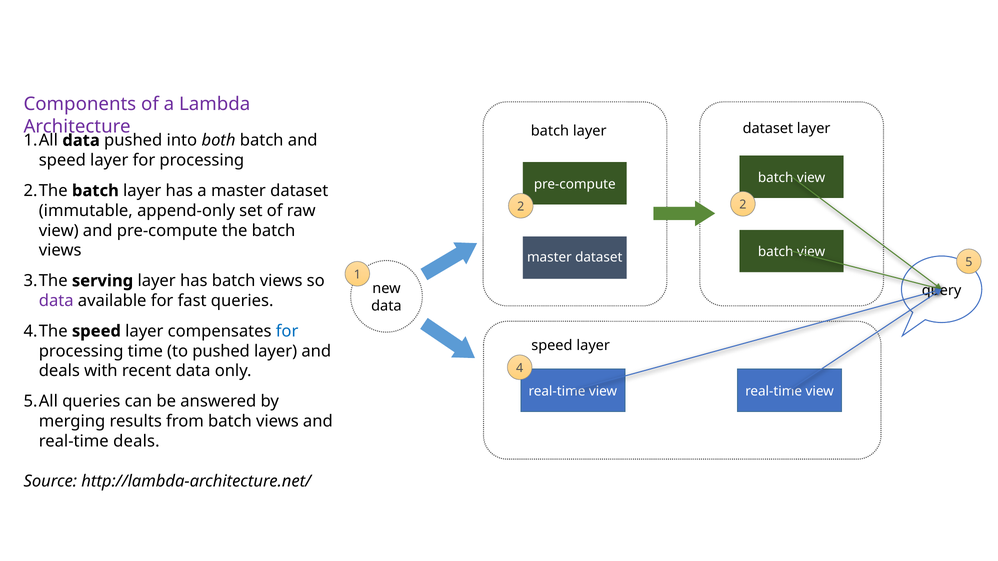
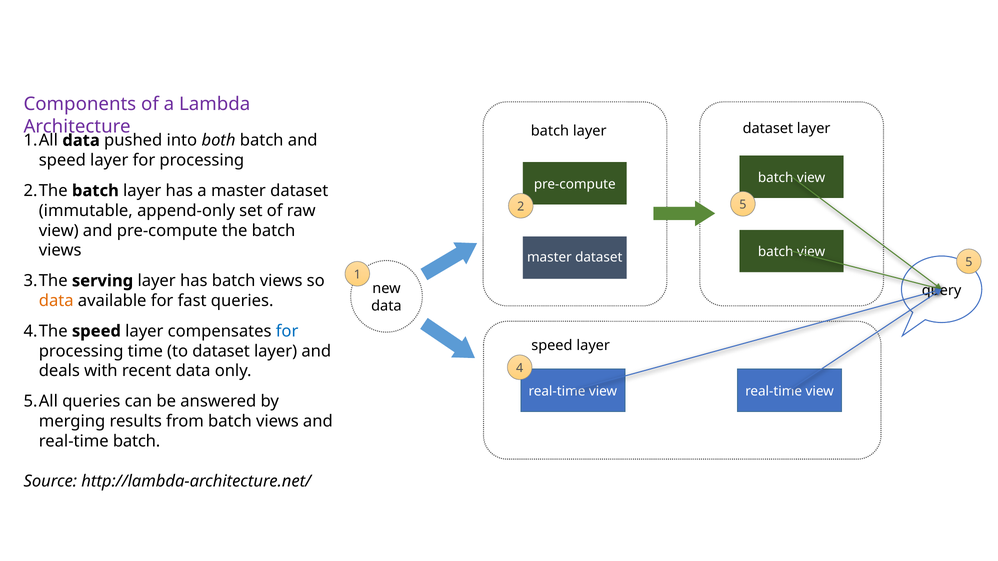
2 2: 2 -> 5
data at (56, 301) colour: purple -> orange
to pushed: pushed -> dataset
real-time deals: deals -> batch
